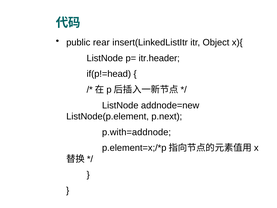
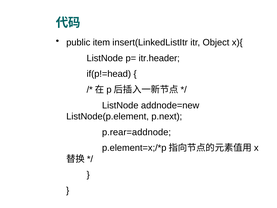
rear: rear -> item
p.with=addnode: p.with=addnode -> p.rear=addnode
